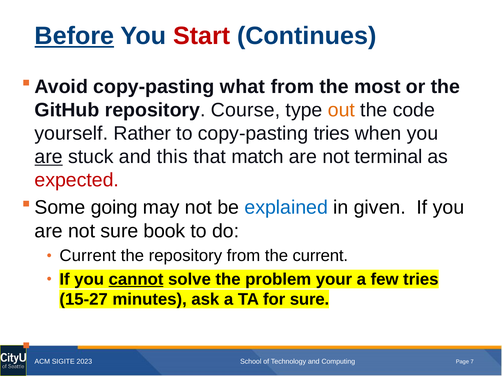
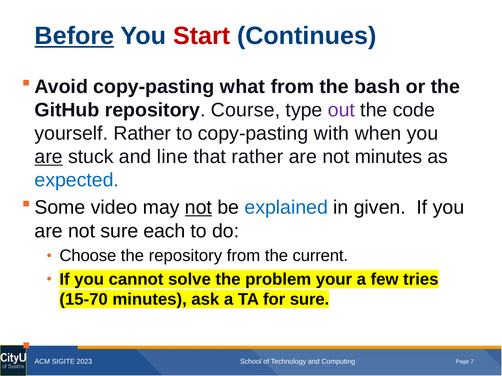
most: most -> bash
out colour: orange -> purple
copy-pasting tries: tries -> with
this: this -> line
that match: match -> rather
not terminal: terminal -> minutes
expected colour: red -> blue
going: going -> video
not at (199, 208) underline: none -> present
book: book -> each
Current at (88, 256): Current -> Choose
cannot underline: present -> none
15-27: 15-27 -> 15-70
